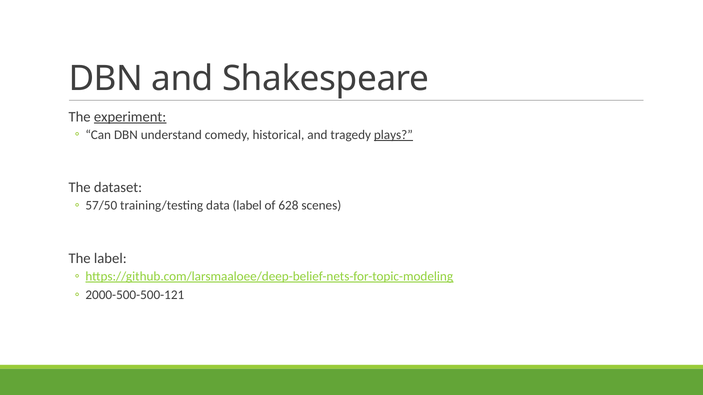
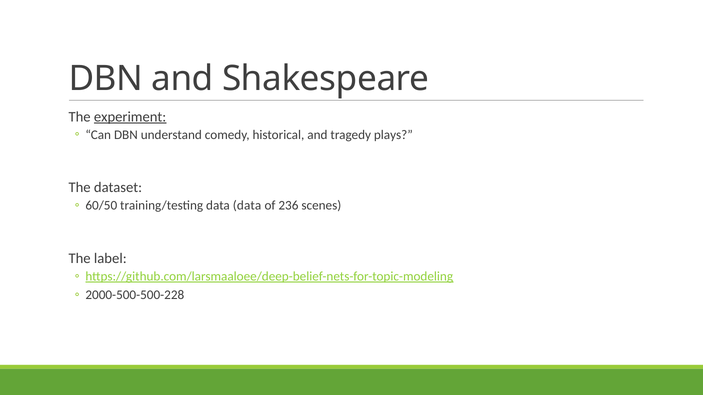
plays underline: present -> none
57/50: 57/50 -> 60/50
data label: label -> data
628: 628 -> 236
2000-500-500-121: 2000-500-500-121 -> 2000-500-500-228
